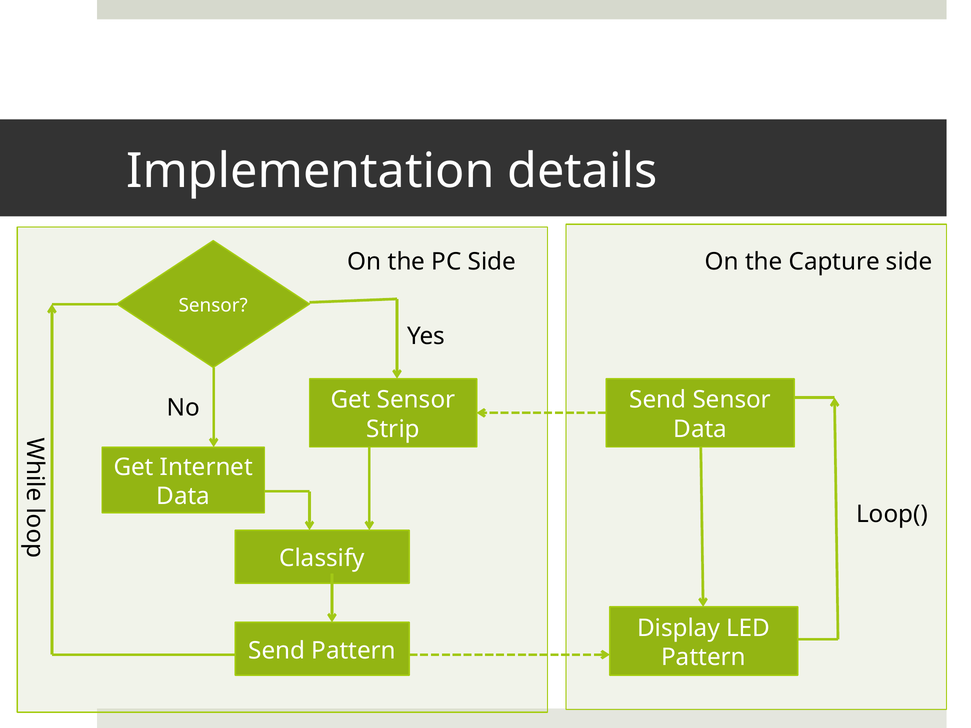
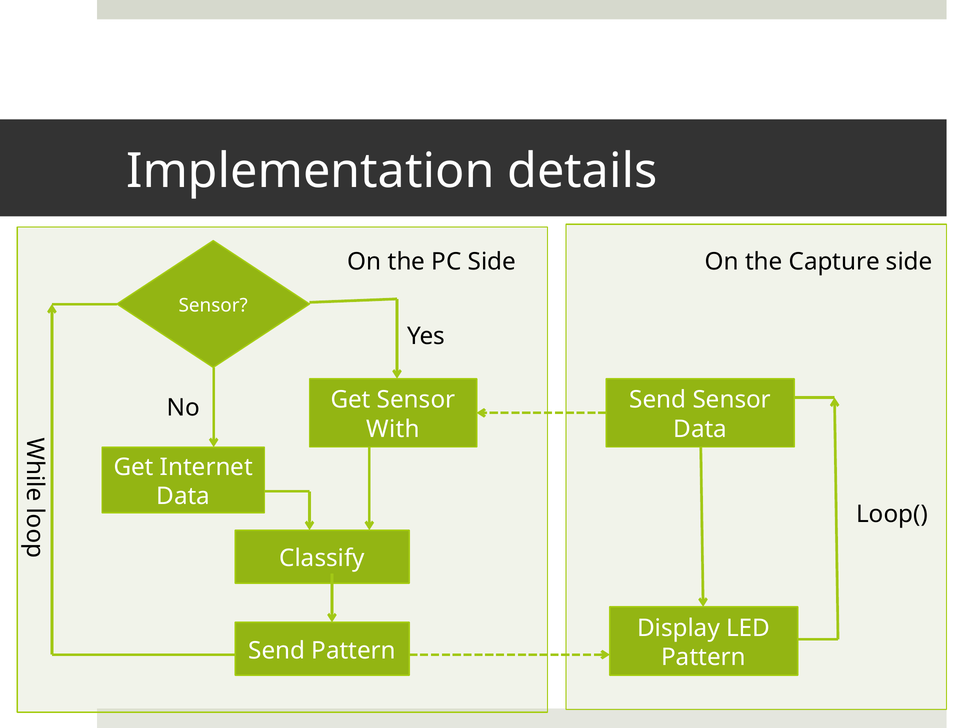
Strip: Strip -> With
